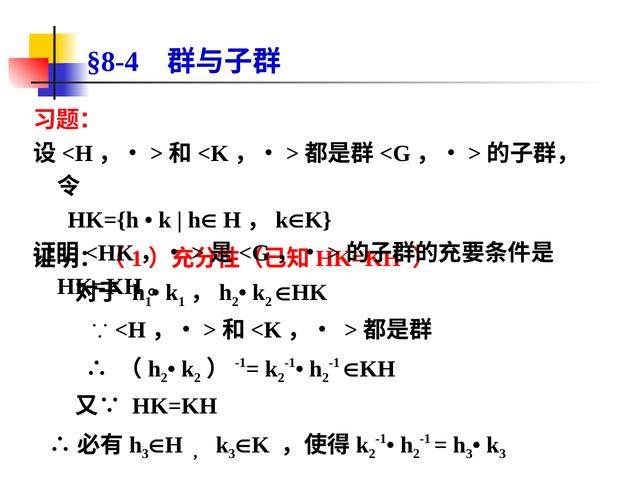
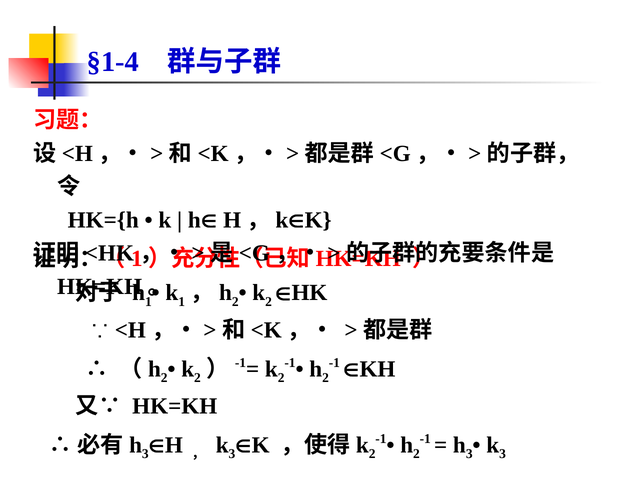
§8-4: §8-4 -> §1-4
